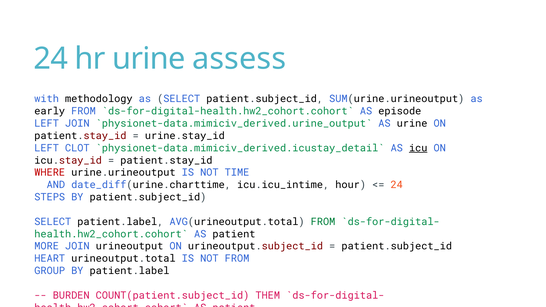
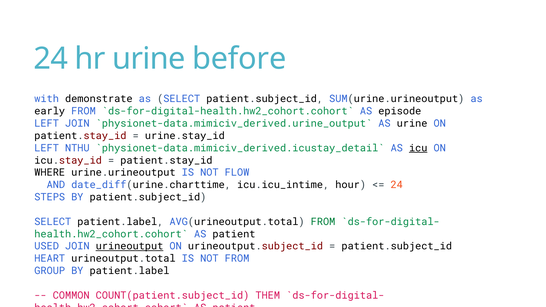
assess: assess -> before
methodology: methodology -> demonstrate
CLOT: CLOT -> NTHU
WHERE at (50, 173) colour: red -> black
TIME: TIME -> FLOW
MORE: MORE -> USED
urineoutput at (130, 246) underline: none -> present
BURDEN: BURDEN -> COMMON
